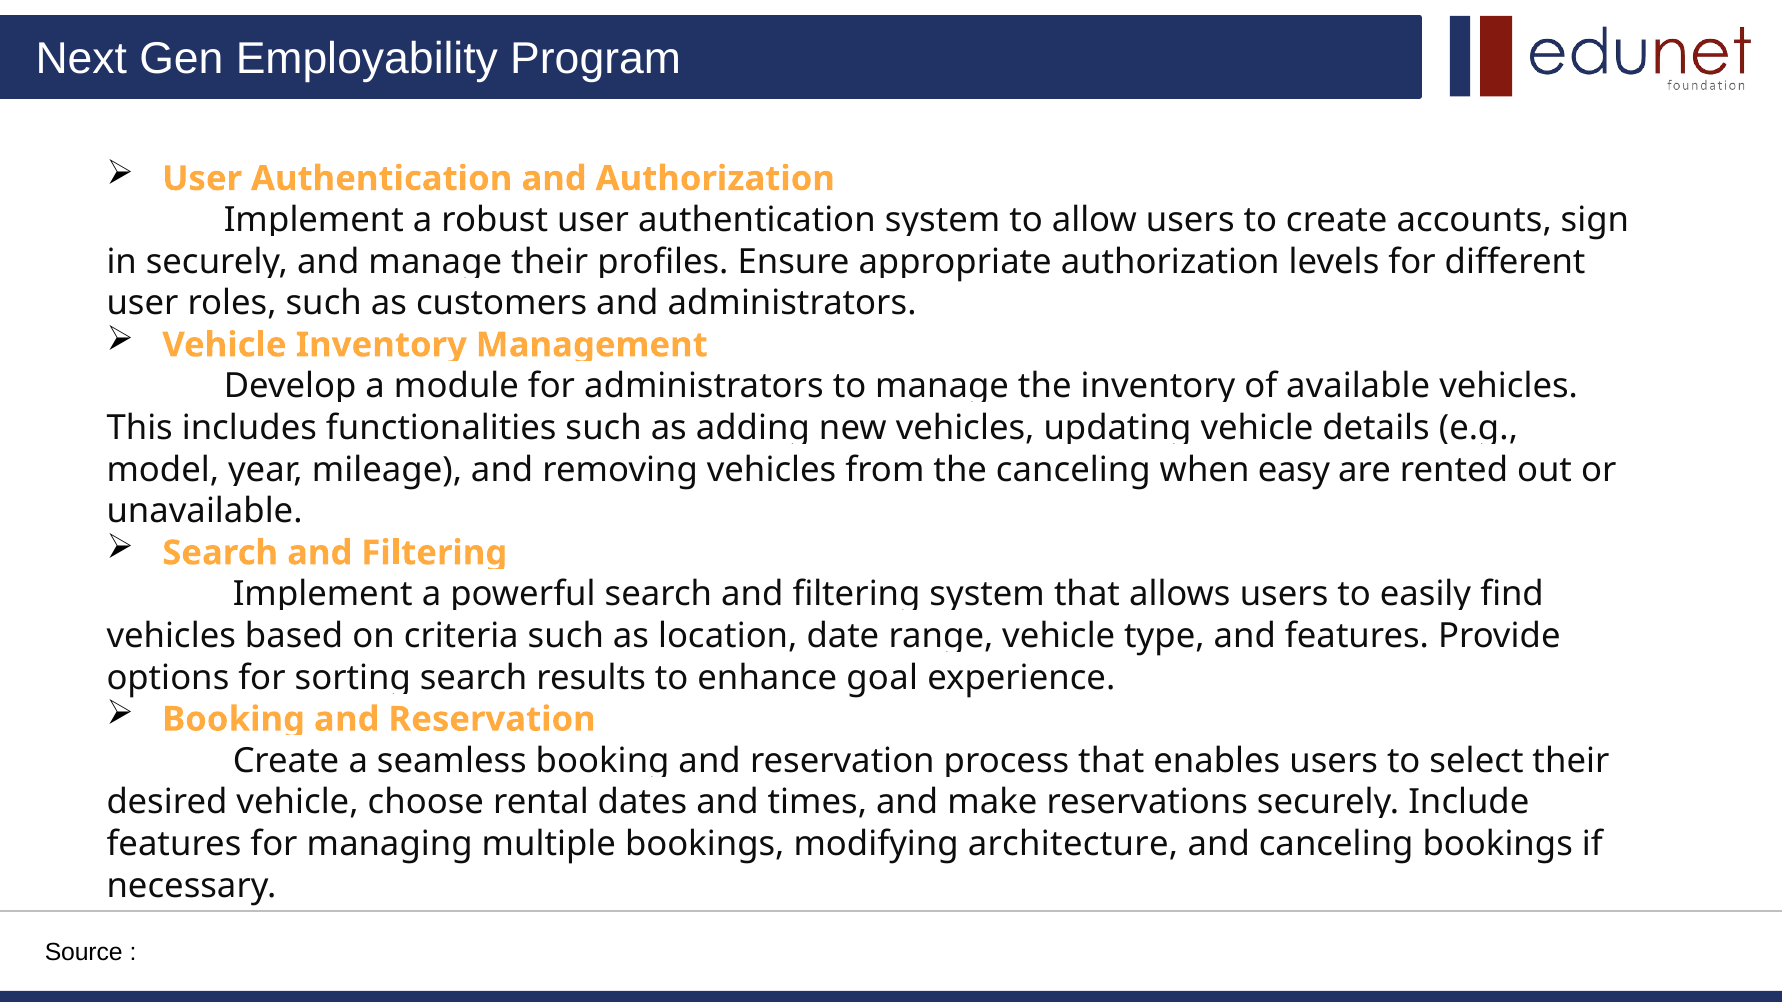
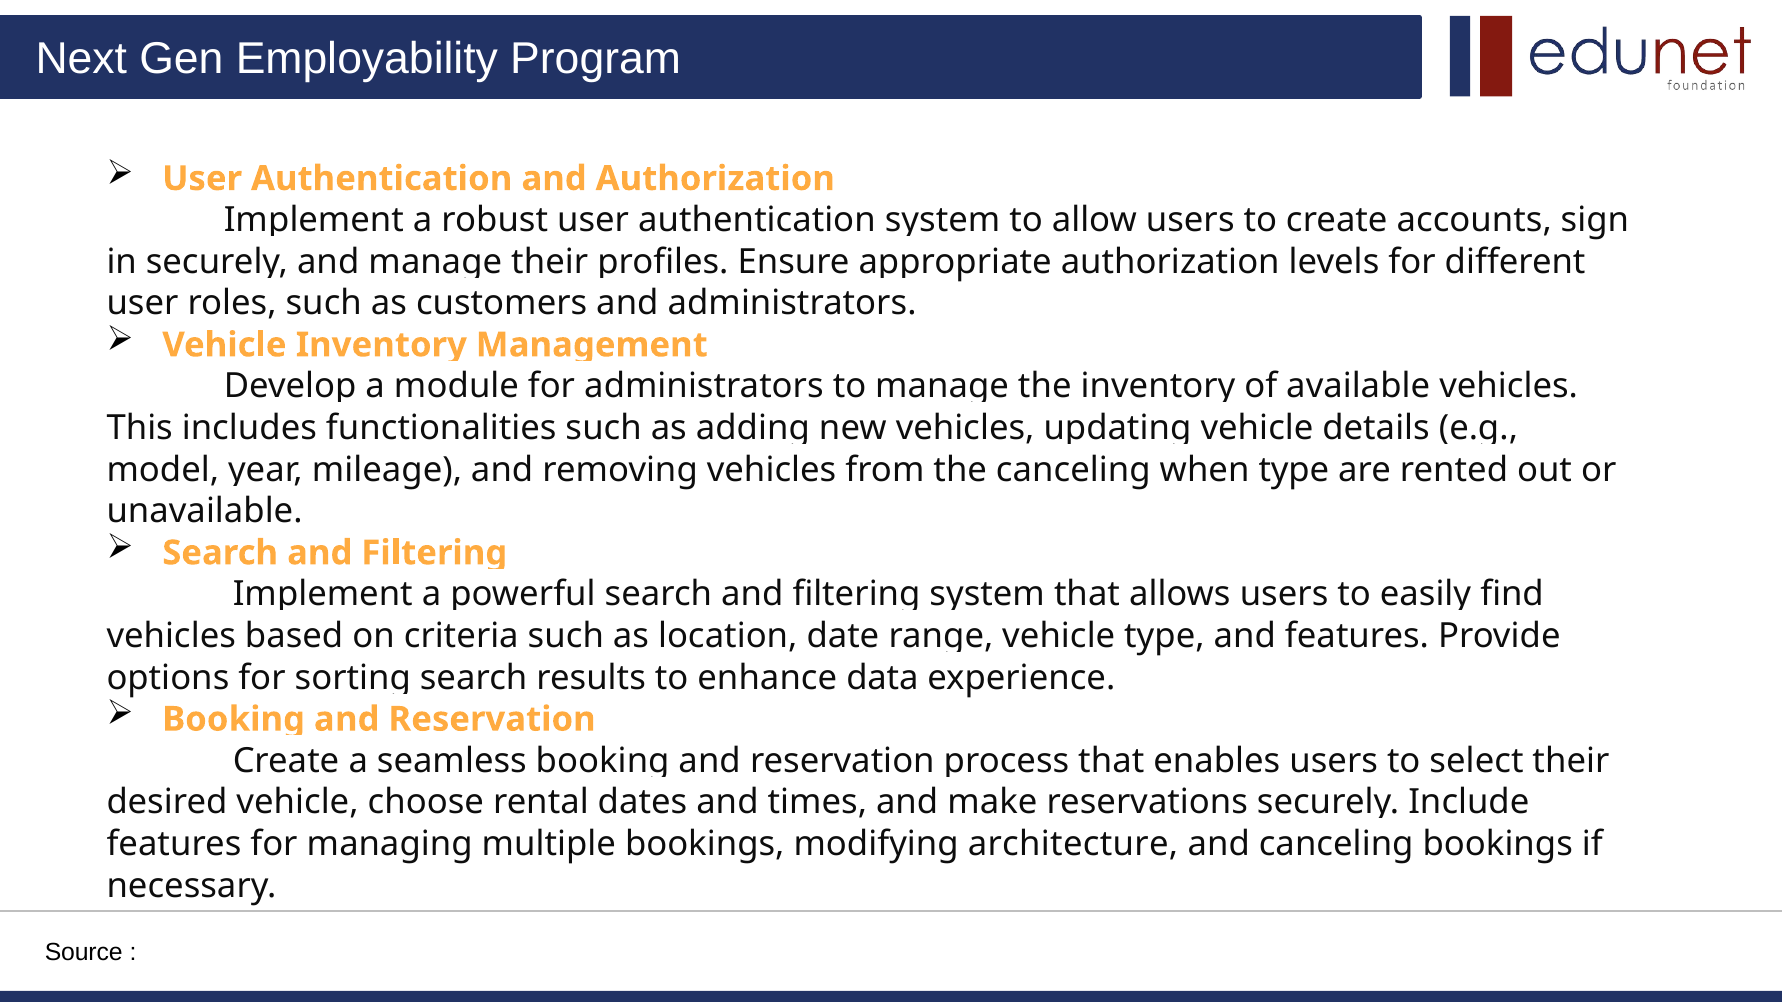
when easy: easy -> type
goal: goal -> data
